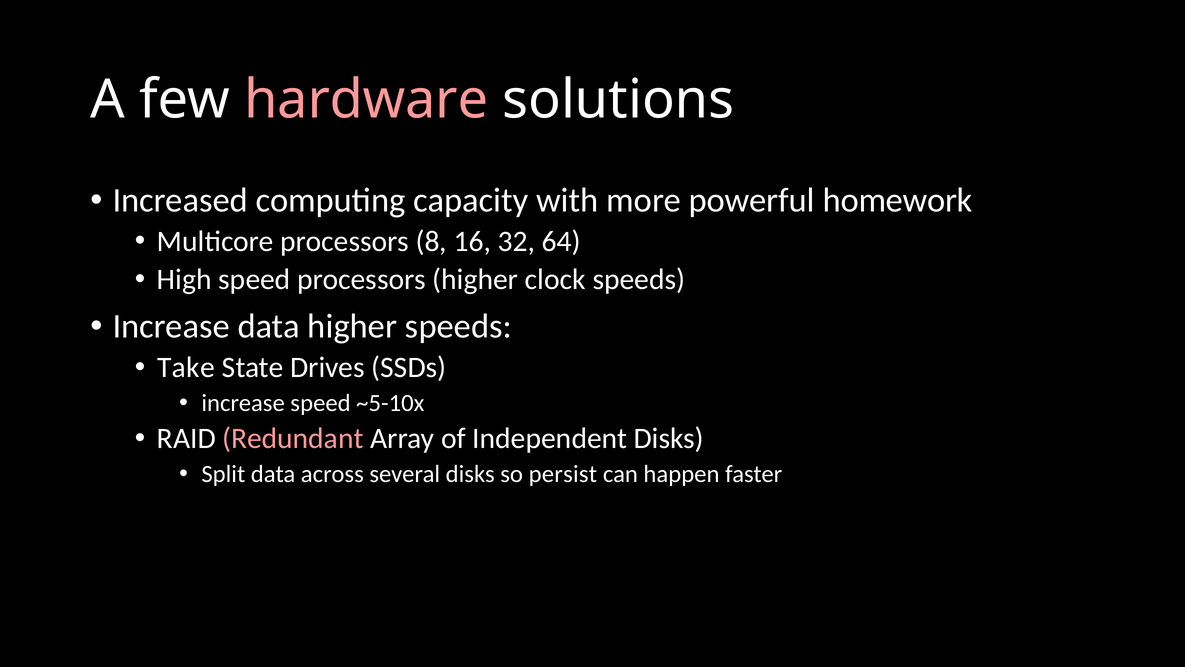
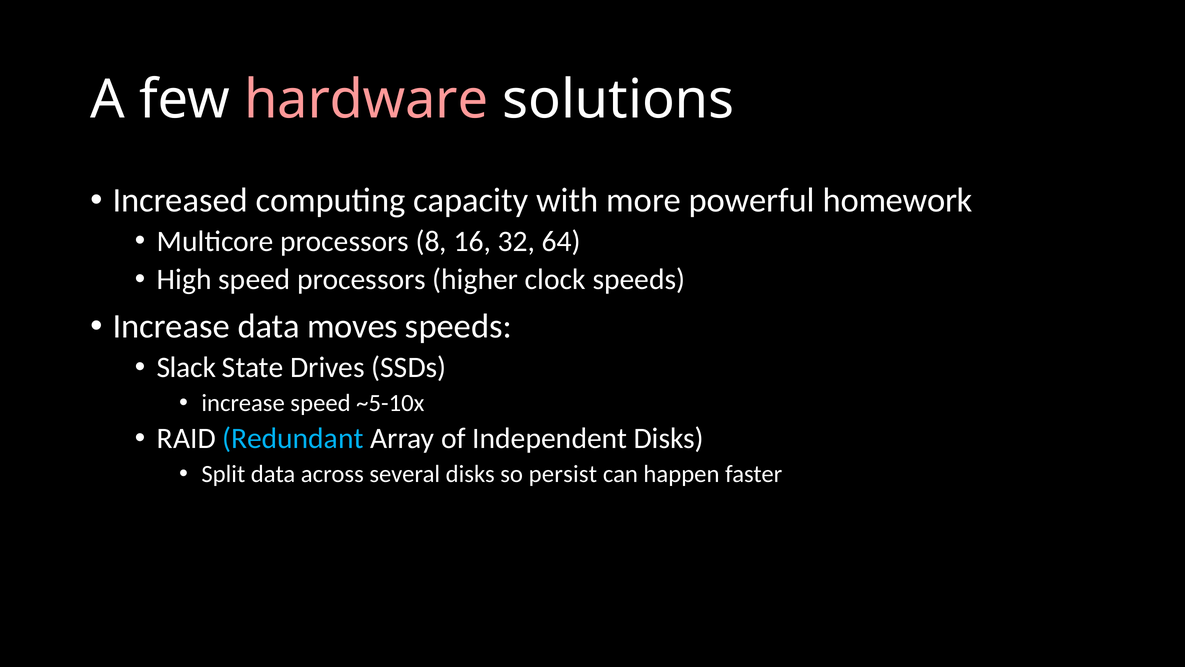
data higher: higher -> moves
Take: Take -> Slack
Redundant colour: pink -> light blue
